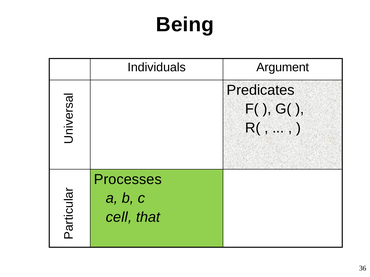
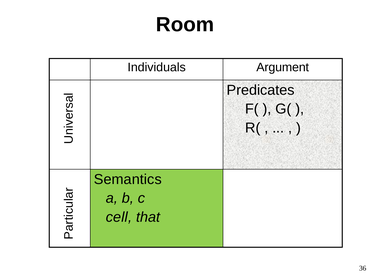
Being: Being -> Room
Processes: Processes -> Semantics
